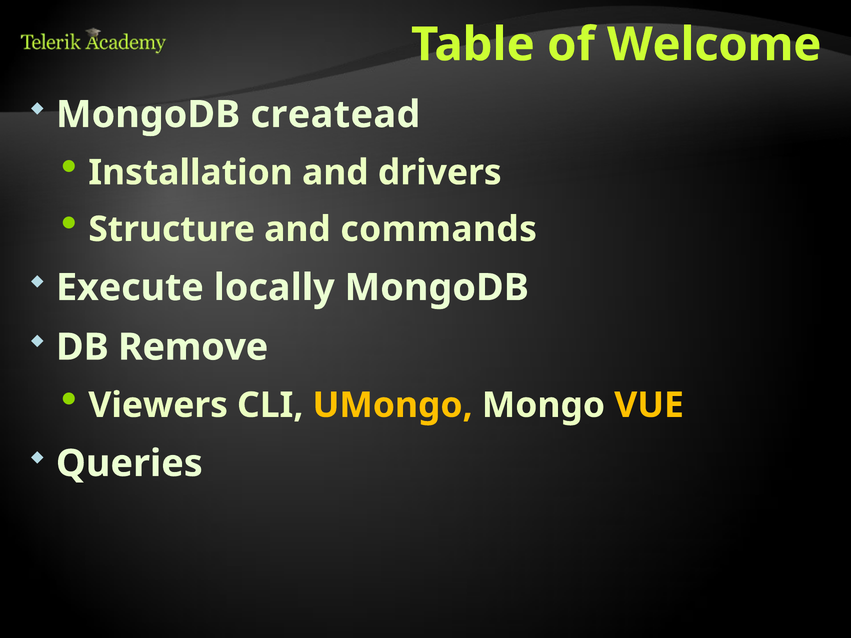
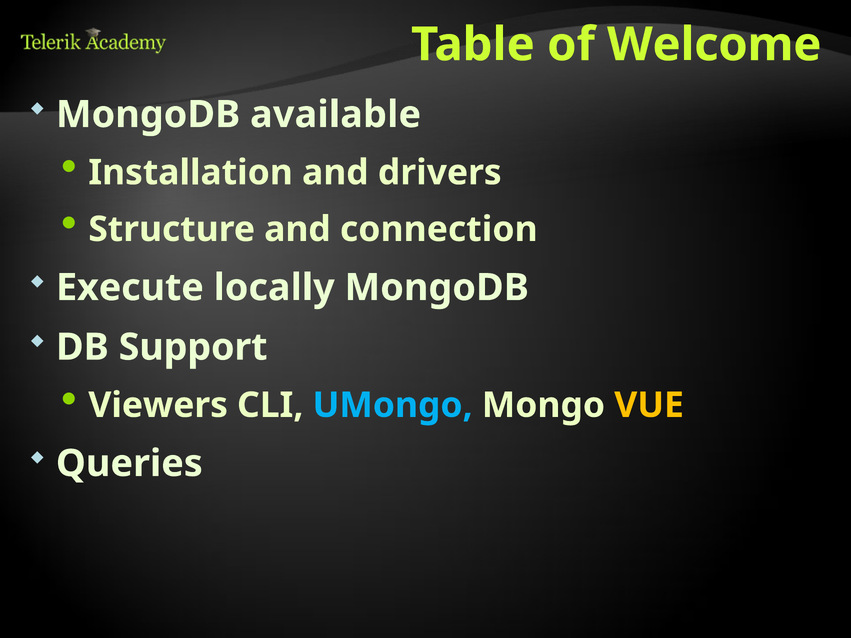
createad: createad -> available
commands: commands -> connection
Remove: Remove -> Support
UMongo colour: yellow -> light blue
